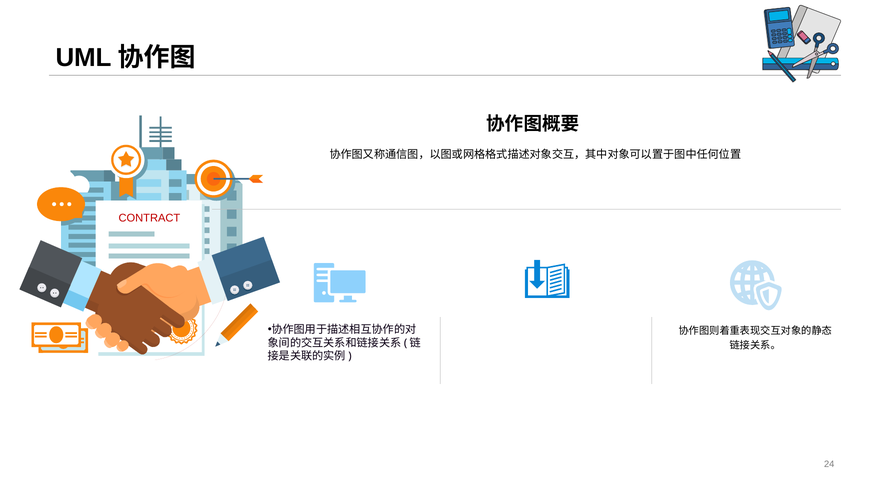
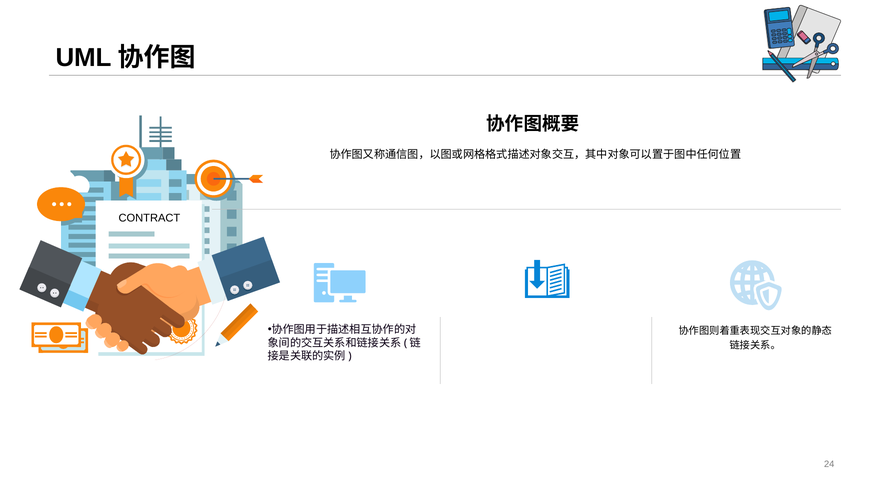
CONTRACT colour: red -> black
